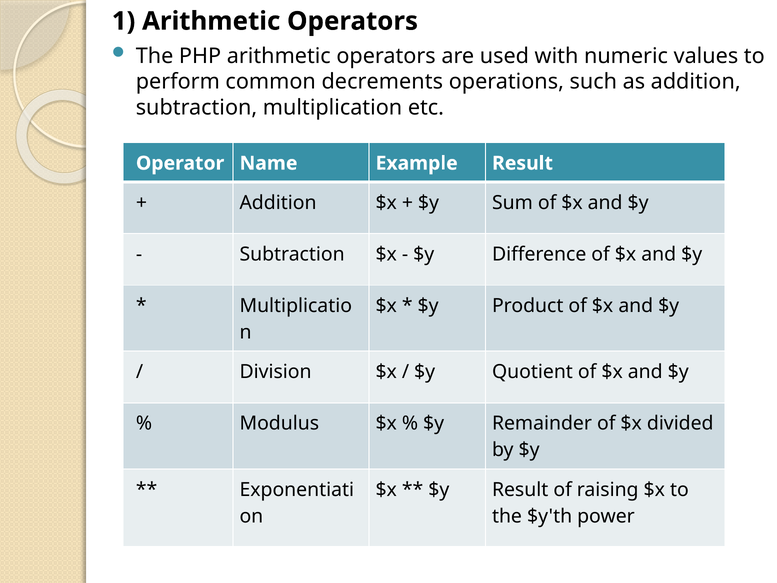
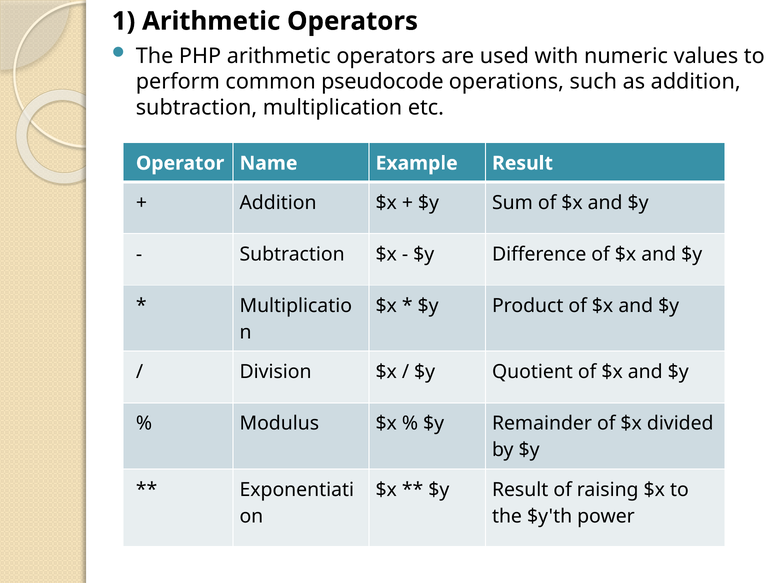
decrements: decrements -> pseudocode
